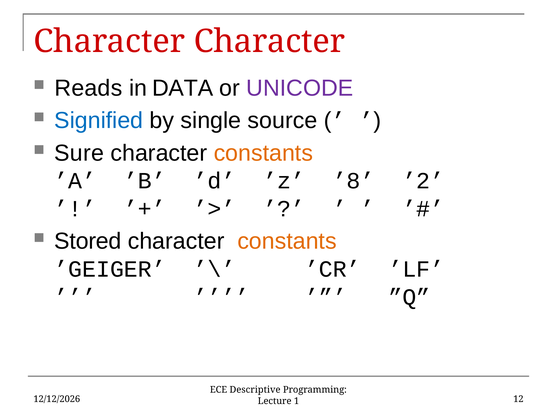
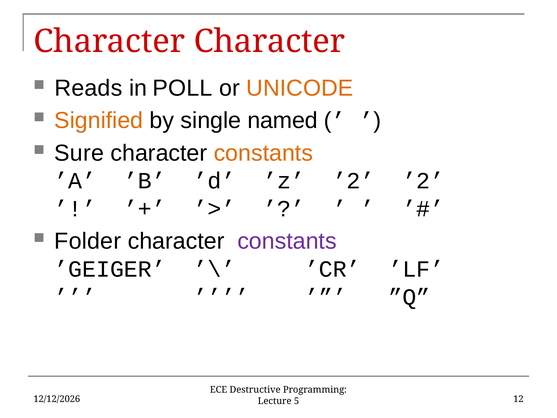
DATA: DATA -> POLL
UNICODE colour: purple -> orange
Signified colour: blue -> orange
source: source -> named
’z ’8: ’8 -> ’2
Stored: Stored -> Folder
constants at (287, 241) colour: orange -> purple
Descriptive: Descriptive -> Destructive
1: 1 -> 5
